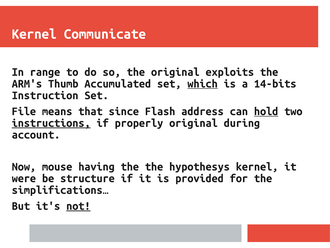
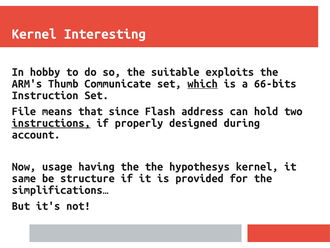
Communicate: Communicate -> Interesting
range: range -> hobby
the original: original -> suitable
Accumulated: Accumulated -> Communicate
14-bits: 14-bits -> 66-bits
hold underline: present -> none
properly original: original -> designed
mouse: mouse -> usage
were: were -> same
not underline: present -> none
